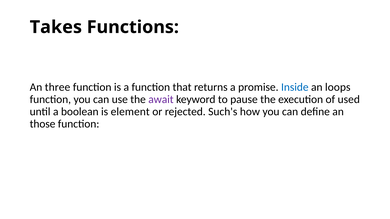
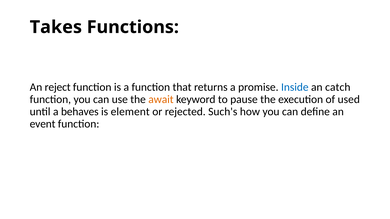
three: three -> reject
loops: loops -> catch
await colour: purple -> orange
boolean: boolean -> behaves
those: those -> event
